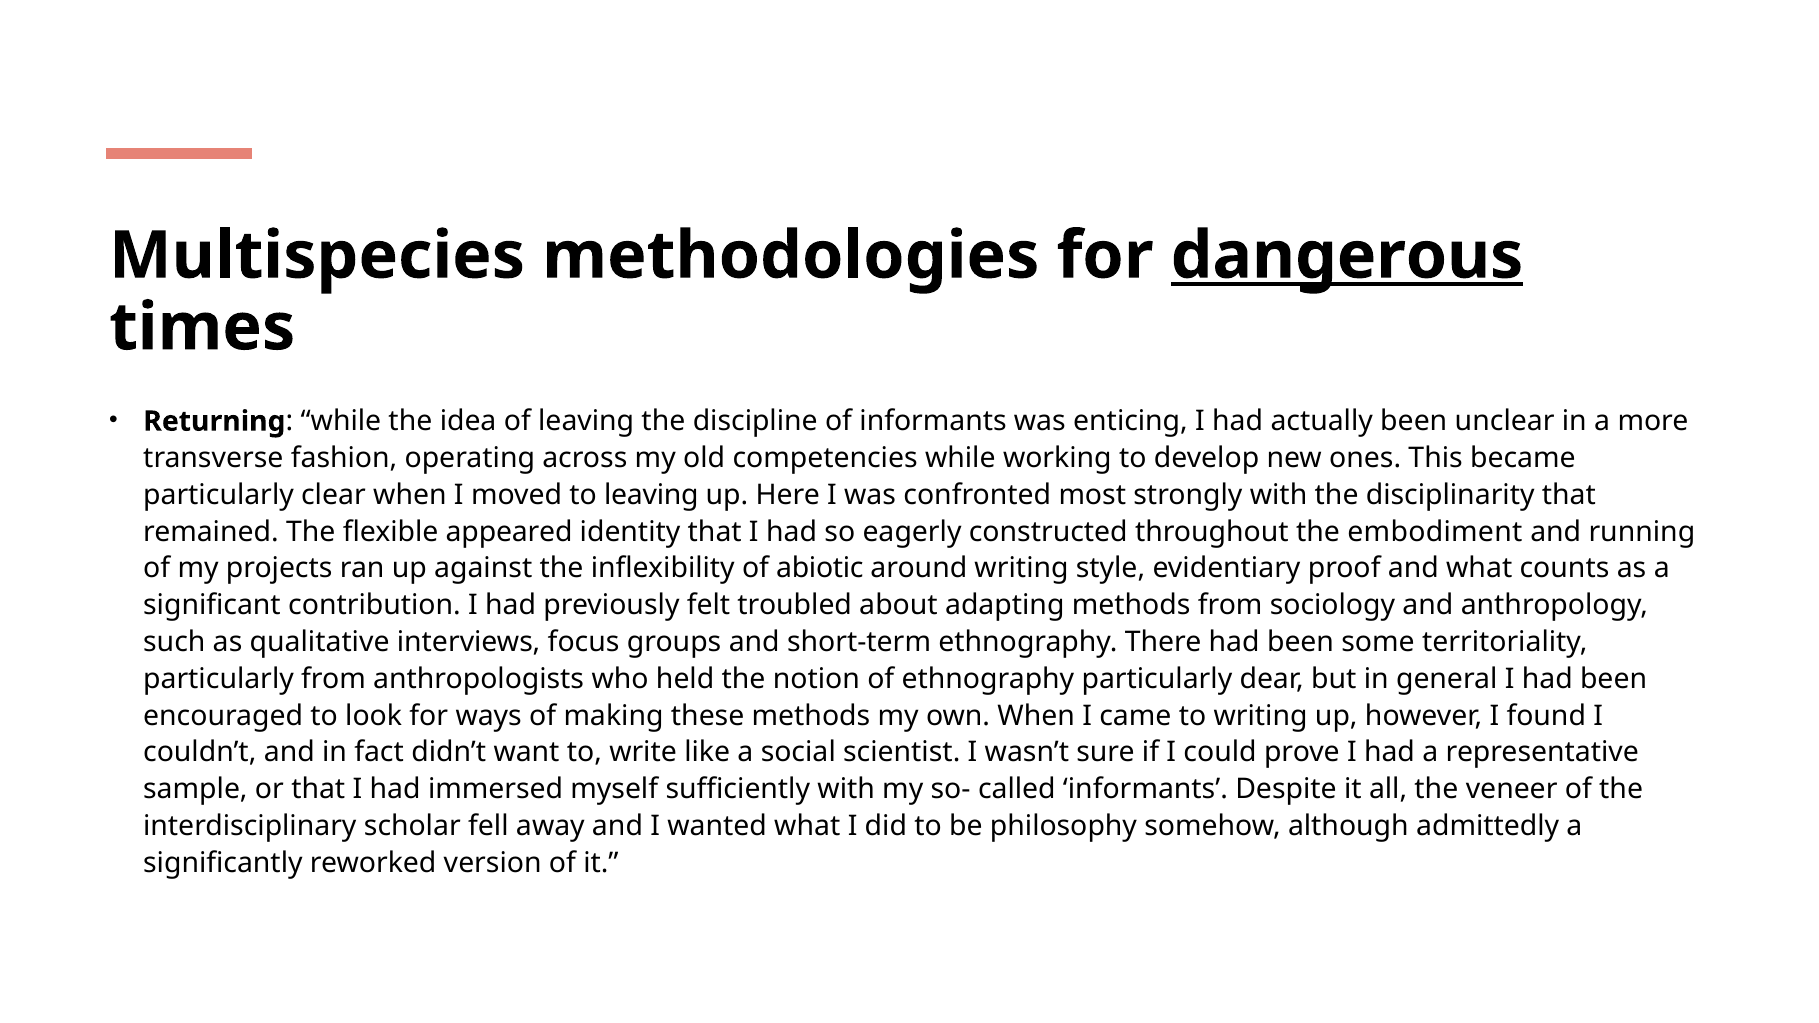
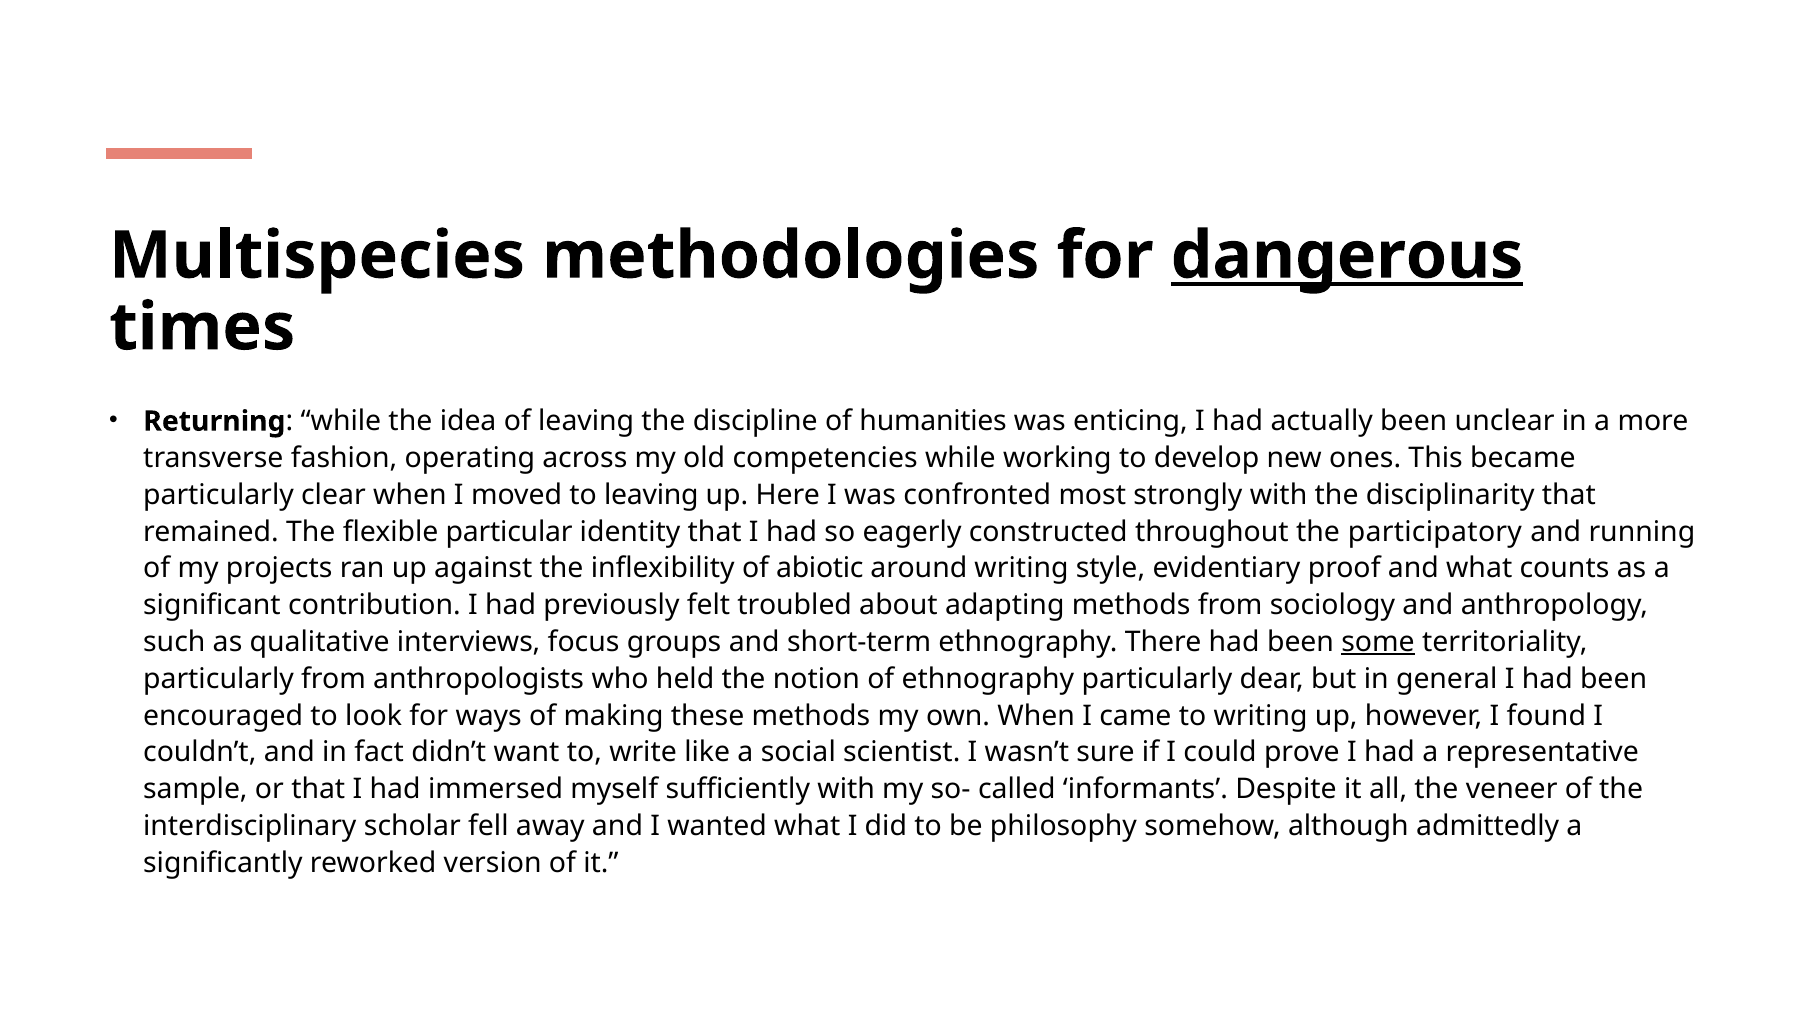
of informants: informants -> humanities
appeared: appeared -> particular
embodiment: embodiment -> participatory
some underline: none -> present
